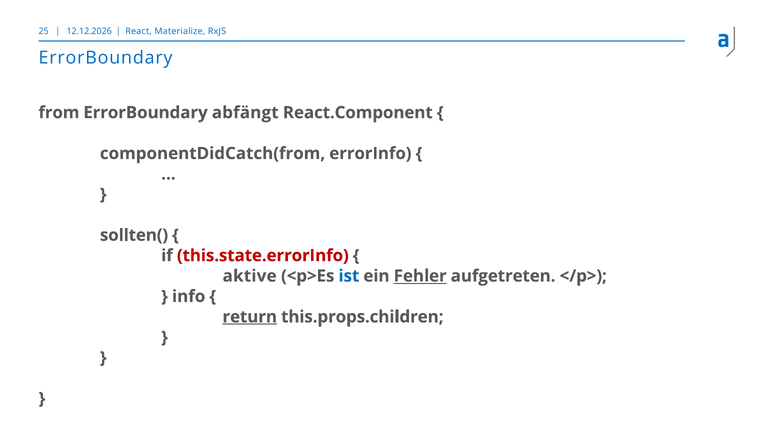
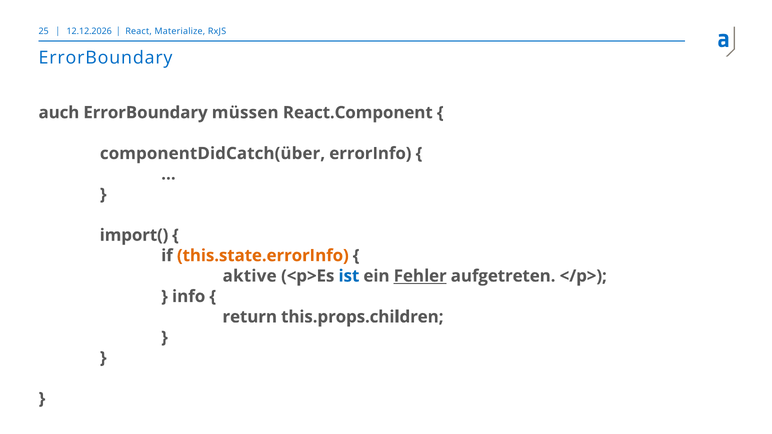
from: from -> auch
abfängt: abfängt -> müssen
componentDidCatch(from: componentDidCatch(from -> componentDidCatch(über
sollten(: sollten( -> import(
this.state.errorInfo colour: red -> orange
return underline: present -> none
